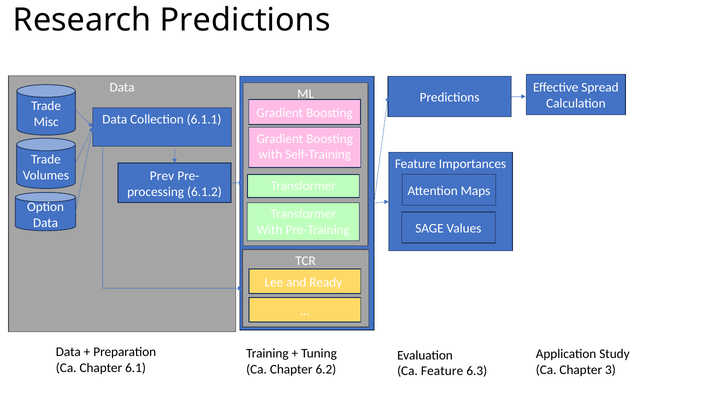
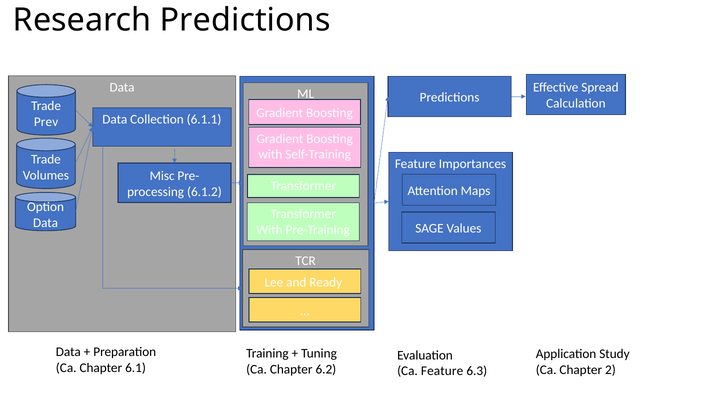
Misc: Misc -> Prev
Prev: Prev -> Misc
3: 3 -> 2
